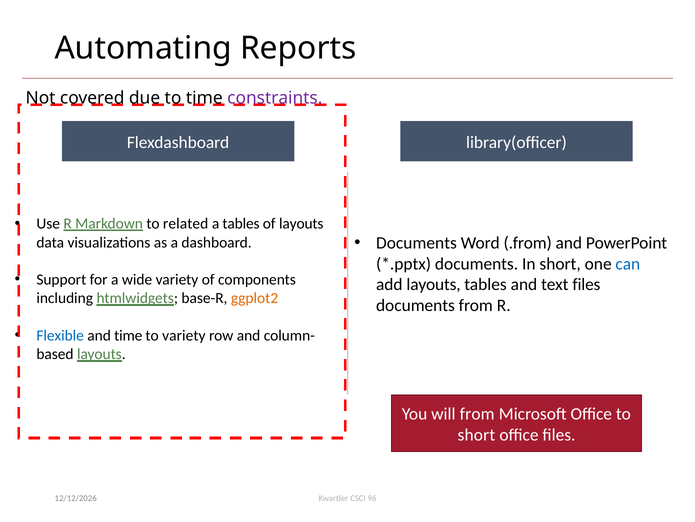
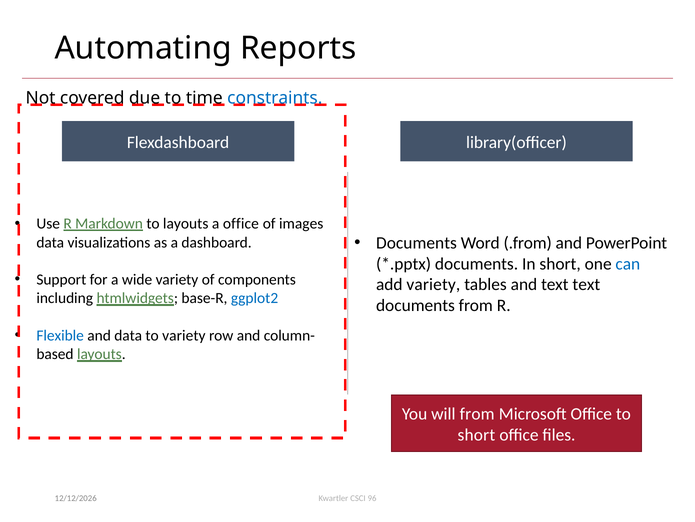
constraints colour: purple -> blue
to related: related -> layouts
a tables: tables -> office
of layouts: layouts -> images
add layouts: layouts -> variety
text files: files -> text
ggplot2 colour: orange -> blue
and time: time -> data
